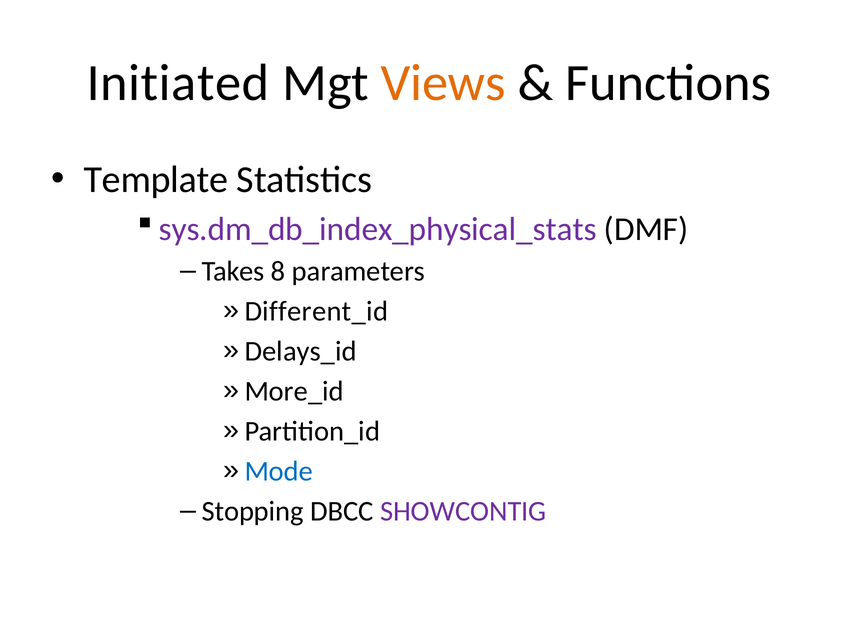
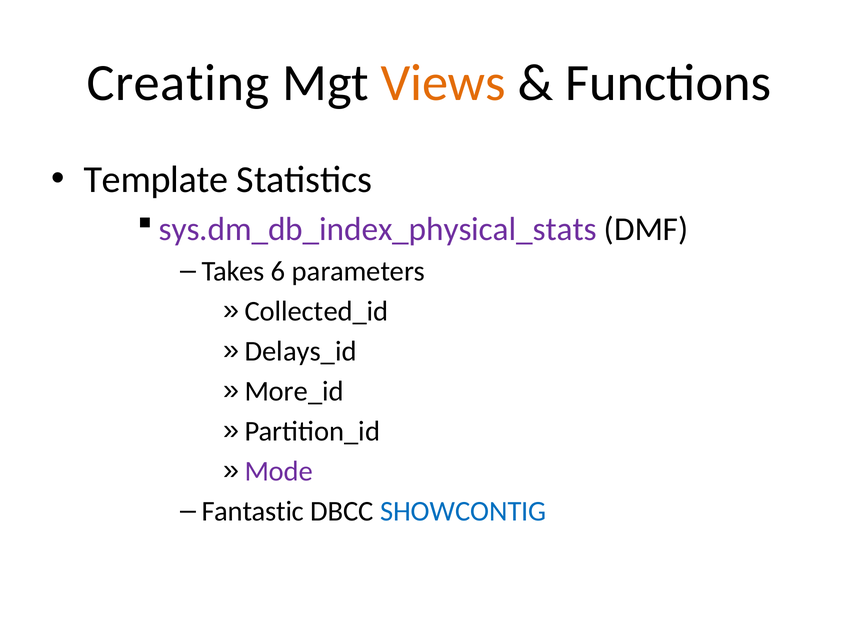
Initiated: Initiated -> Creating
8: 8 -> 6
Different_id: Different_id -> Collected_id
Mode colour: blue -> purple
Stopping: Stopping -> Fantastic
SHOWCONTIG colour: purple -> blue
